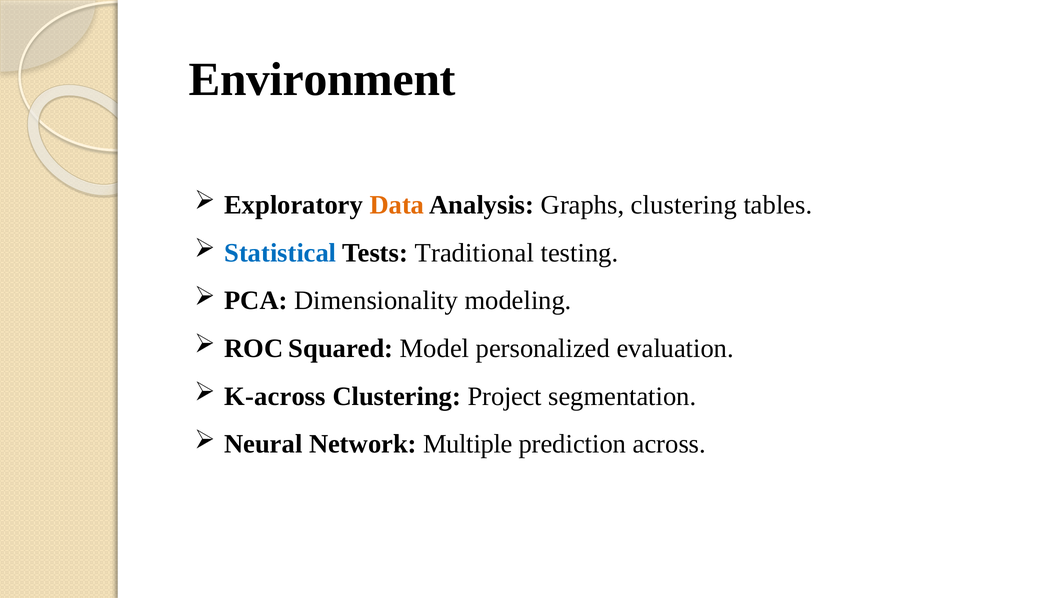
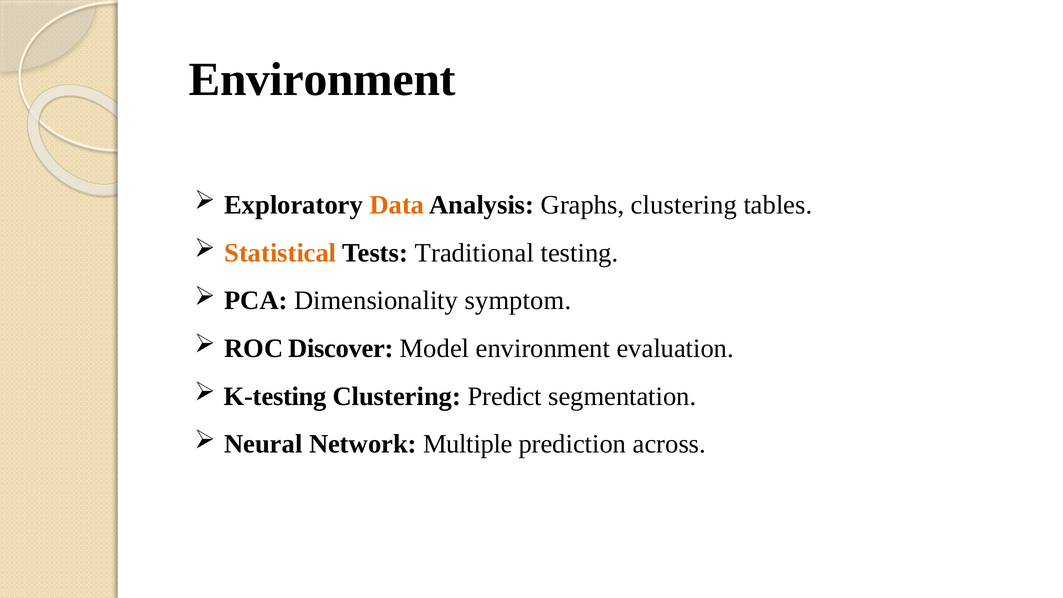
Statistical colour: blue -> orange
modeling: modeling -> symptom
Squared: Squared -> Discover
Model personalized: personalized -> environment
K-across: K-across -> K-testing
Project: Project -> Predict
